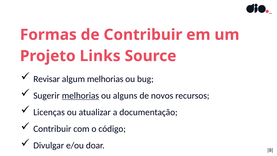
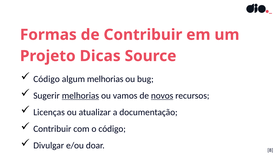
Links: Links -> Dicas
Revisar at (47, 79): Revisar -> Código
alguns: alguns -> vamos
novos underline: none -> present
